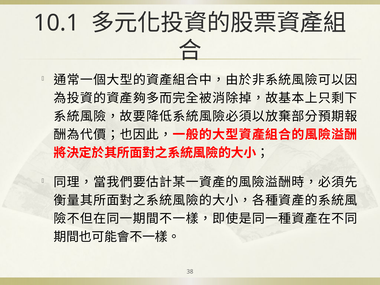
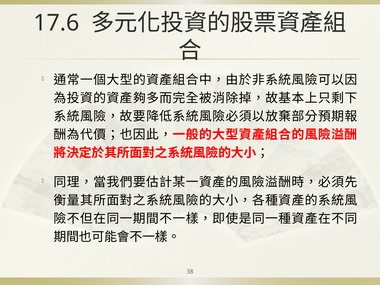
10.1: 10.1 -> 17.6
